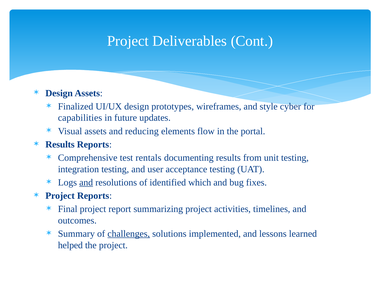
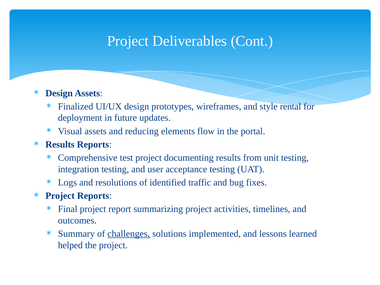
cyber: cyber -> rental
capabilities: capabilities -> deployment
test rentals: rentals -> project
and at (86, 182) underline: present -> none
which: which -> traffic
